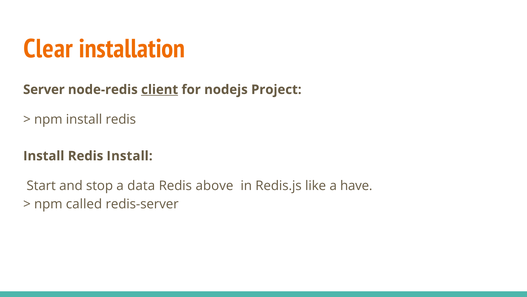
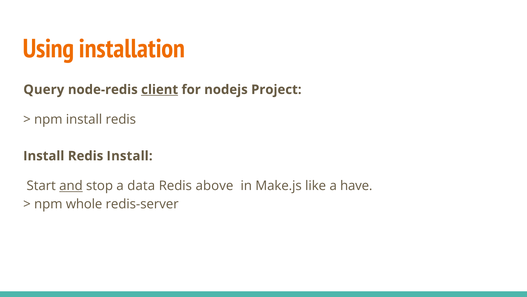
Clear: Clear -> Using
Server: Server -> Query
and underline: none -> present
Redis.js: Redis.js -> Make.js
called: called -> whole
